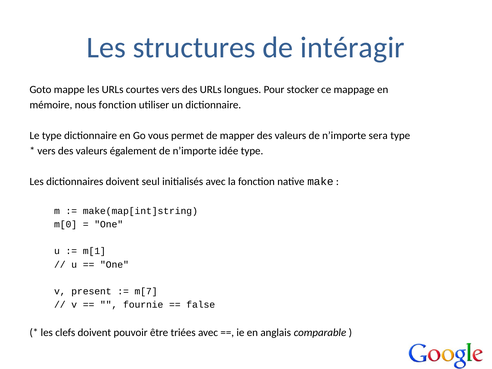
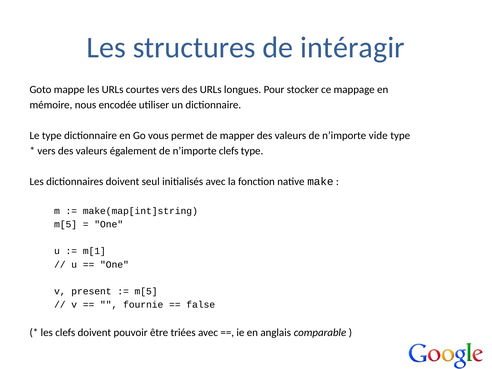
nous fonction: fonction -> encodée
sera: sera -> vide
n’importe idée: idée -> clefs
m[0 at (66, 224): m[0 -> m[5
m[7 at (146, 291): m[7 -> m[5
